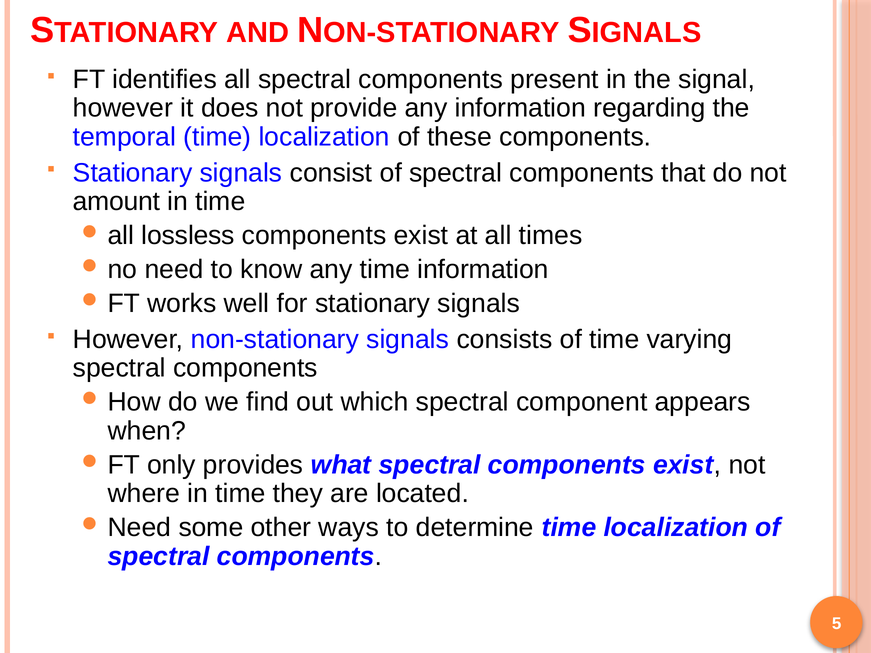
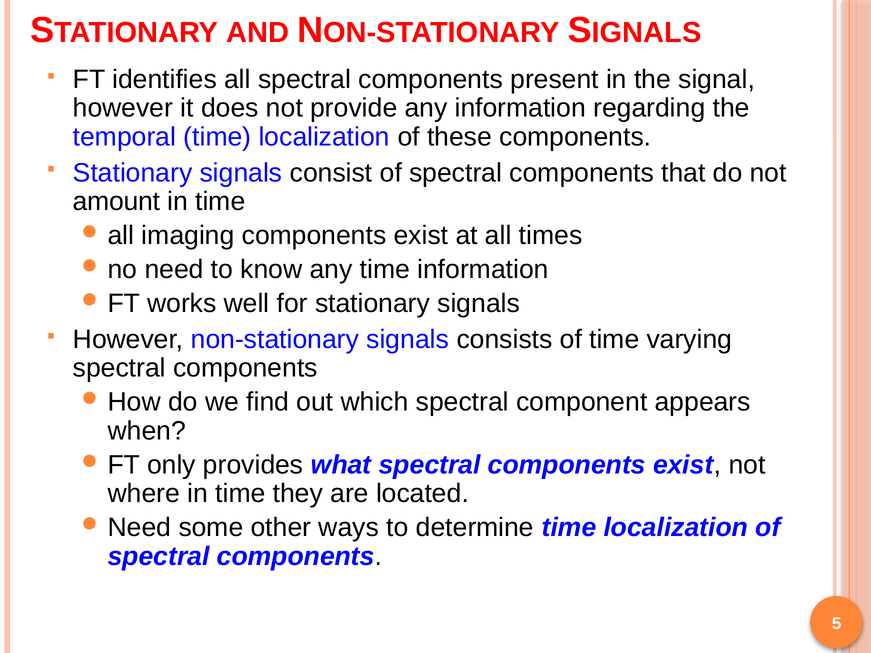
lossless: lossless -> imaging
